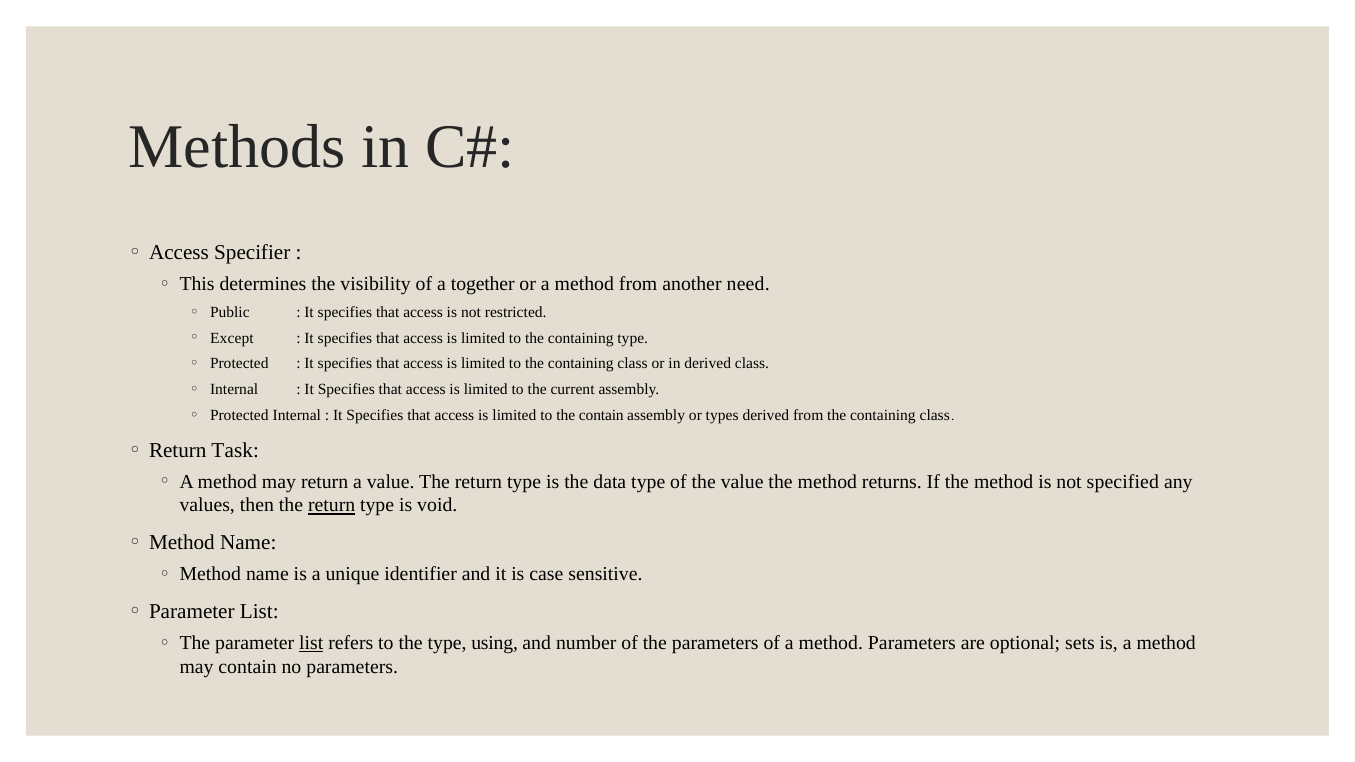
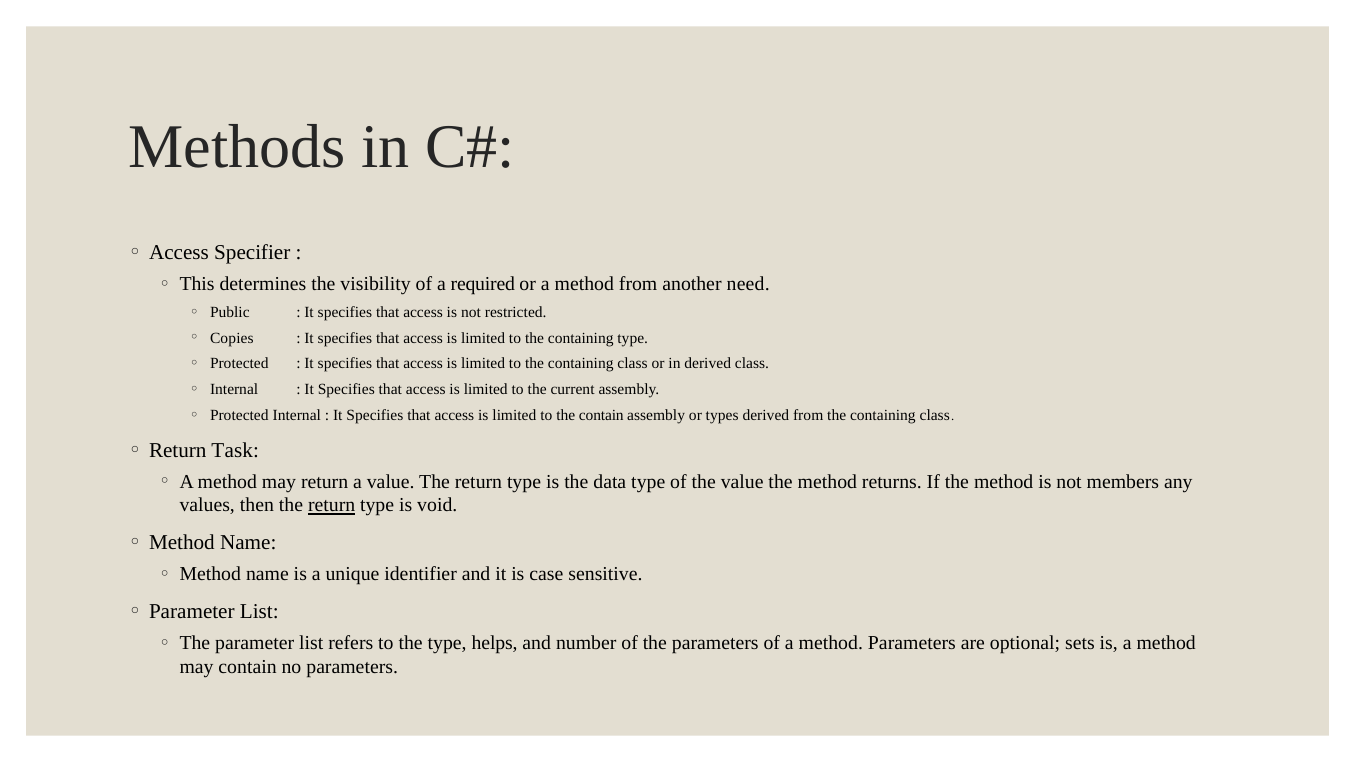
together: together -> required
Except: Except -> Copies
specified: specified -> members
list at (311, 643) underline: present -> none
using: using -> helps
